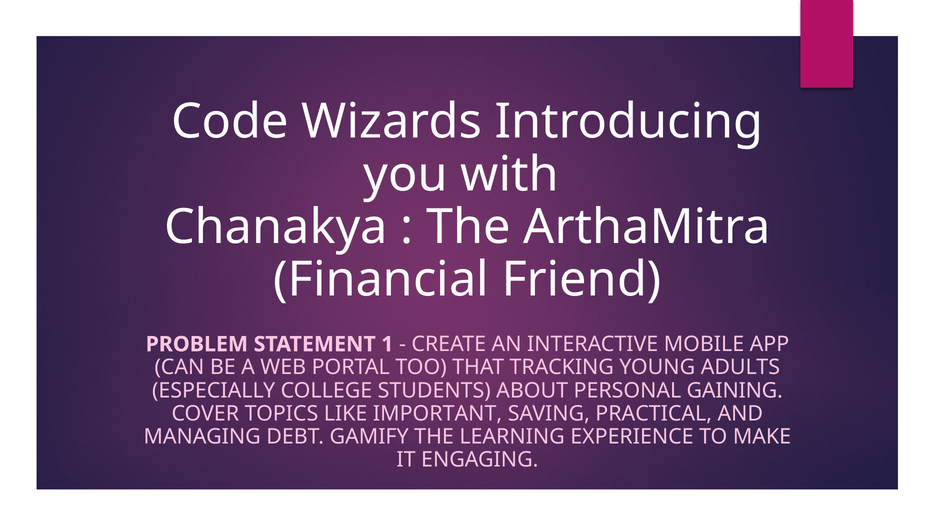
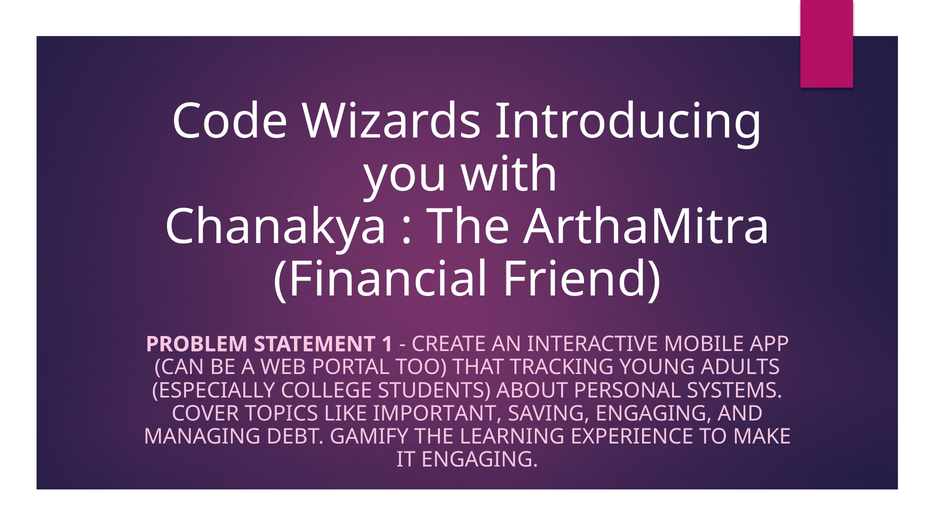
GAINING: GAINING -> SYSTEMS
SAVING PRACTICAL: PRACTICAL -> ENGAGING
